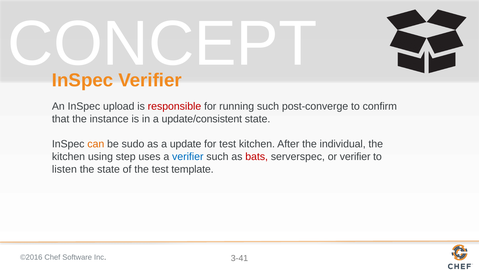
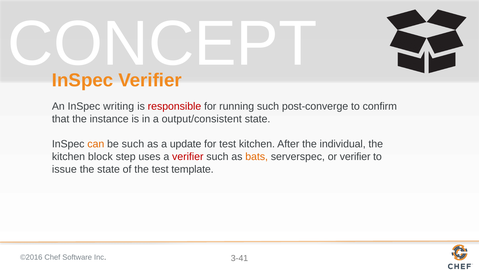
upload: upload -> writing
update/consistent: update/consistent -> output/consistent
be sudo: sudo -> such
using: using -> block
verifier at (188, 156) colour: blue -> red
bats colour: red -> orange
listen: listen -> issue
